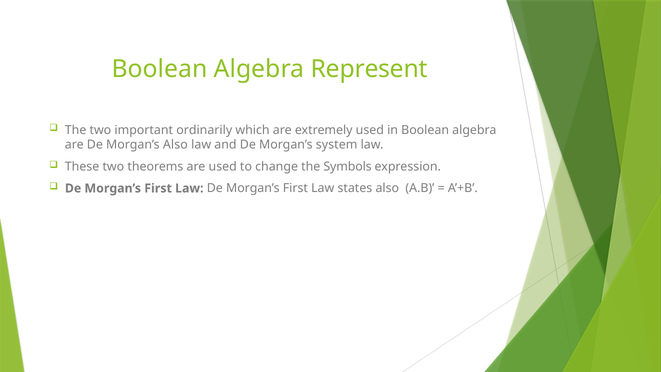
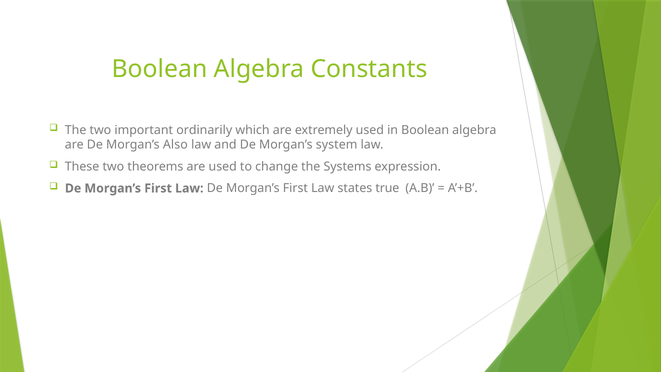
Represent: Represent -> Constants
Symbols: Symbols -> Systems
states also: also -> true
